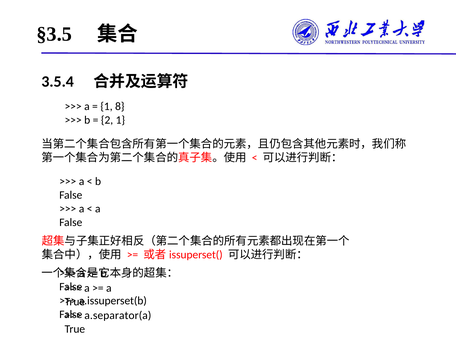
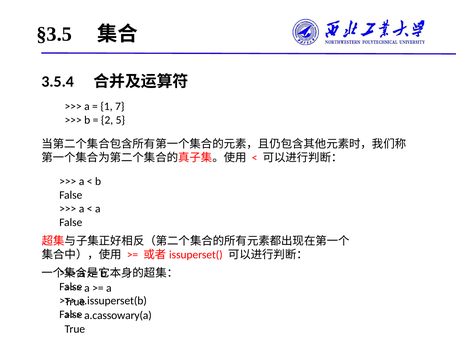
8: 8 -> 7
2 1: 1 -> 5
a.separator(a: a.separator(a -> a.cassowary(a
